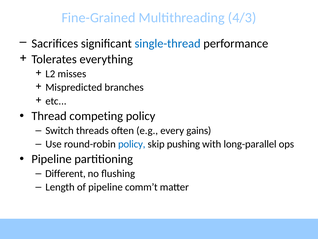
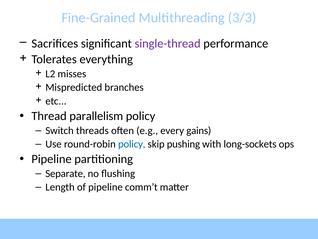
4/3: 4/3 -> 3/3
single-thread colour: blue -> purple
competing: competing -> parallelism
long-parallel: long-parallel -> long-sockets
Different: Different -> Separate
